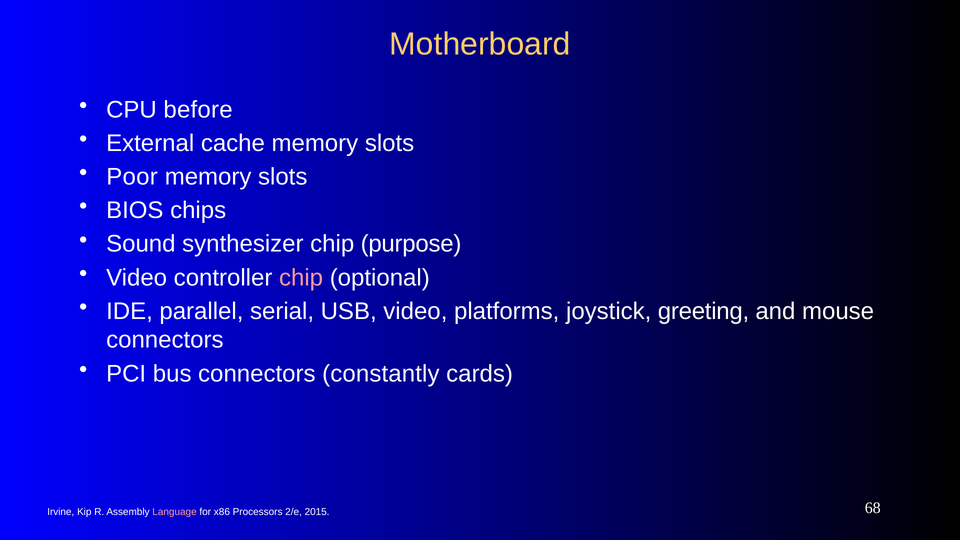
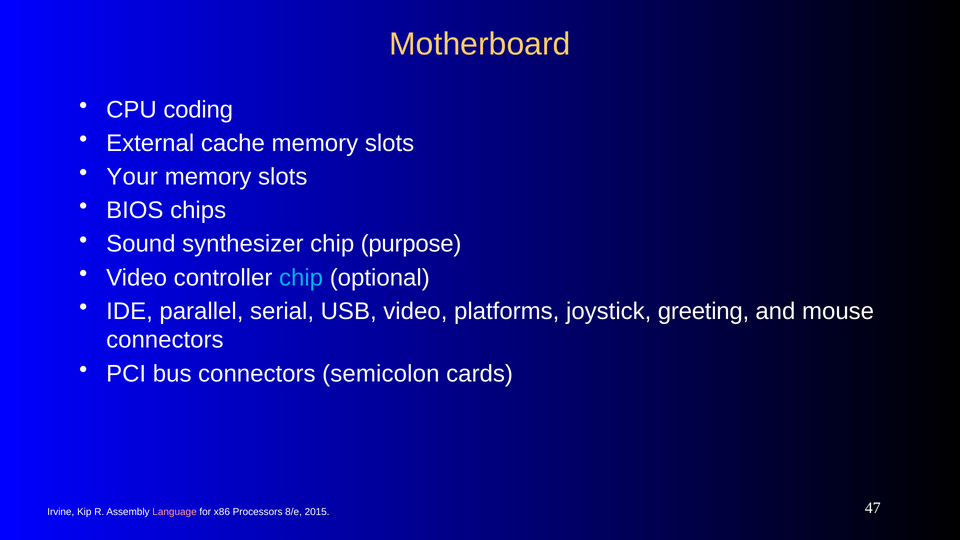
before: before -> coding
Poor: Poor -> Your
chip at (301, 278) colour: pink -> light blue
constantly: constantly -> semicolon
2/e: 2/e -> 8/e
68: 68 -> 47
